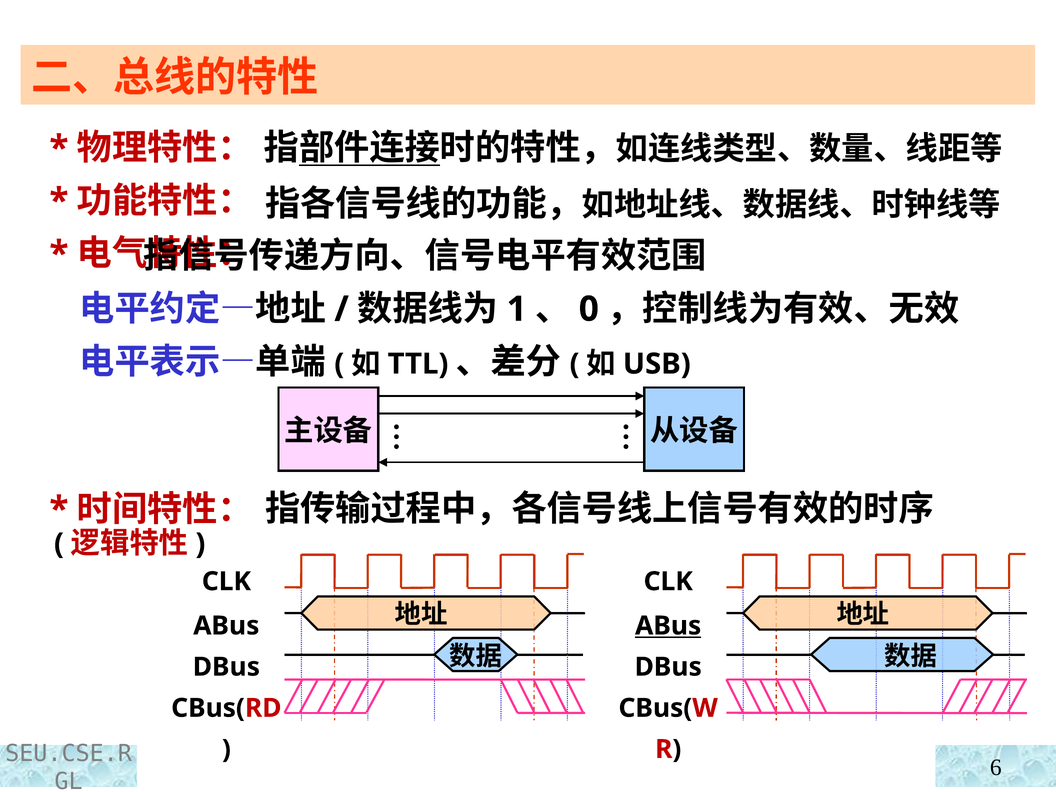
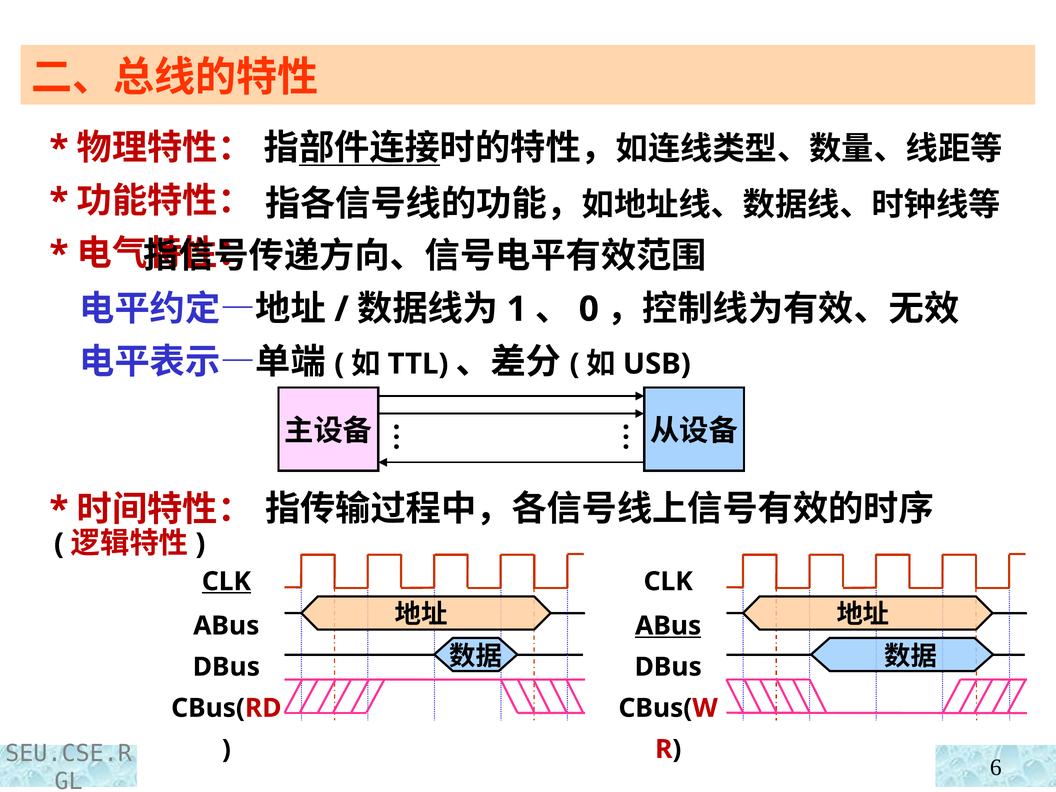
CLK at (226, 581) underline: none -> present
